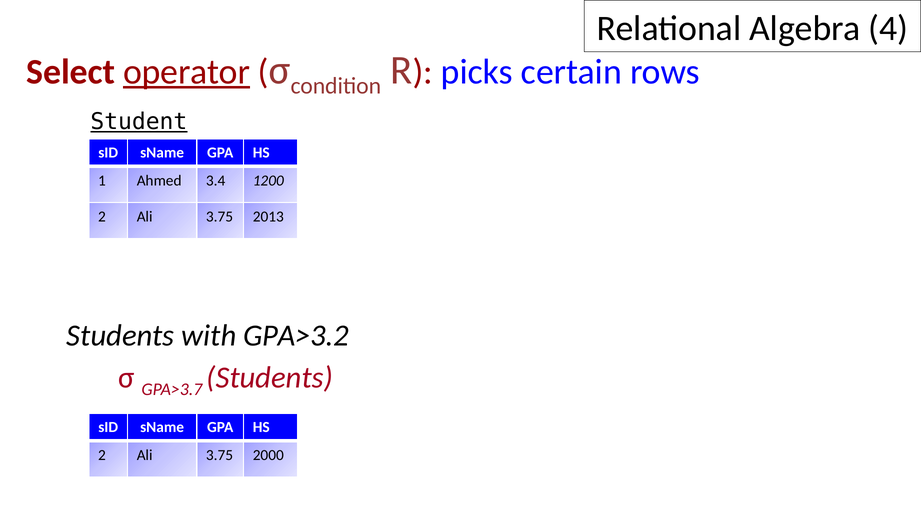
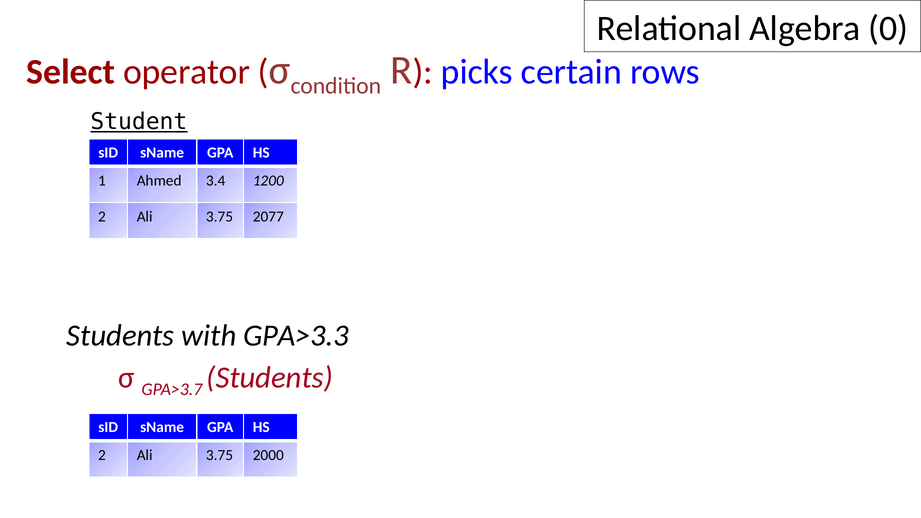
4: 4 -> 0
operator underline: present -> none
2013: 2013 -> 2077
GPA>3.2: GPA>3.2 -> GPA>3.3
